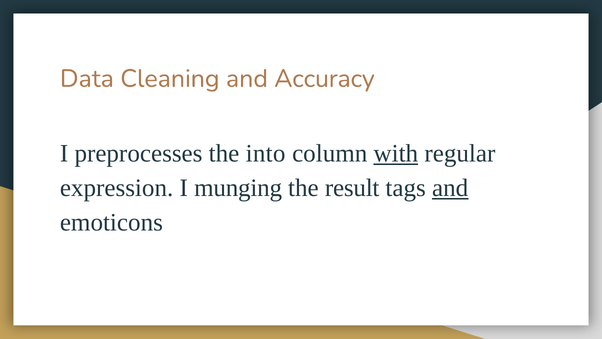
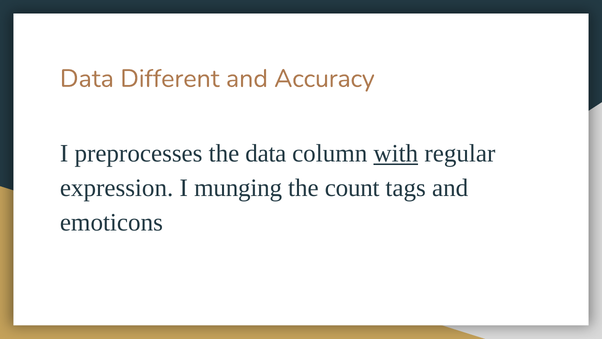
Cleaning: Cleaning -> Different
the into: into -> data
result: result -> count
and at (450, 188) underline: present -> none
